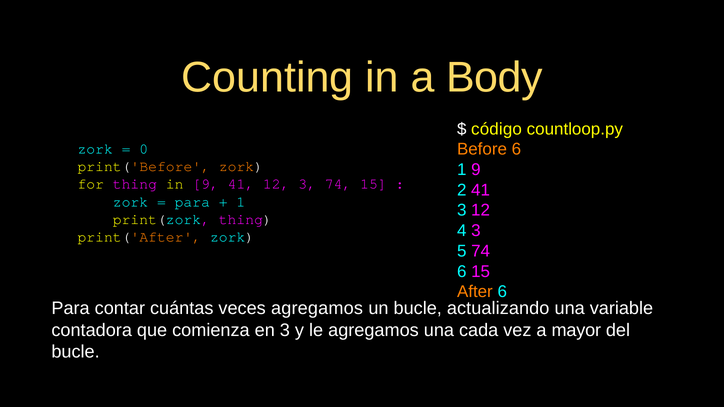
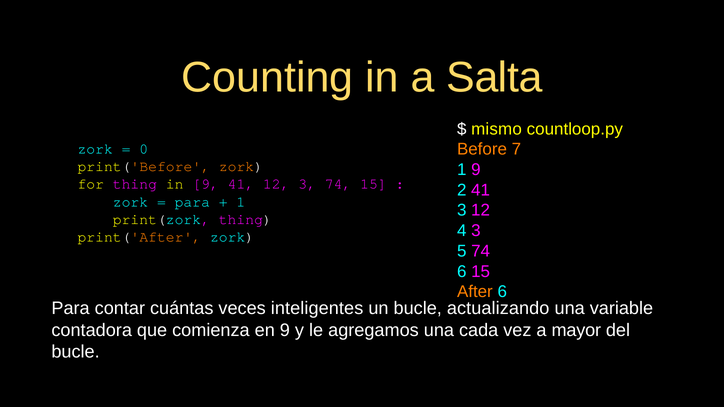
Body: Body -> Salta
código: código -> mismo
Before 6: 6 -> 7
veces agregamos: agregamos -> inteligentes
en 3: 3 -> 9
